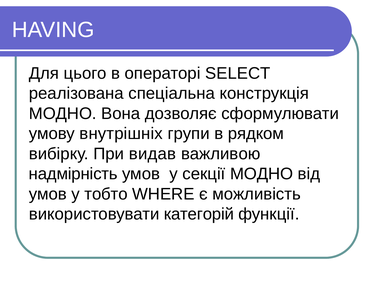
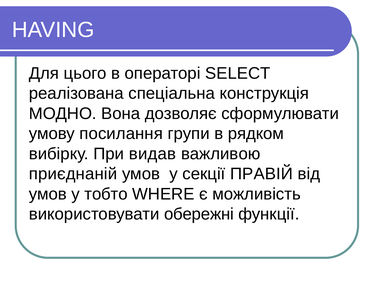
внутрішніх: внутрішніх -> посилання
надмірність: надмірність -> приєднаній
секції МОДНО: МОДНО -> ПРАВІЙ
категорій: категорій -> обережні
